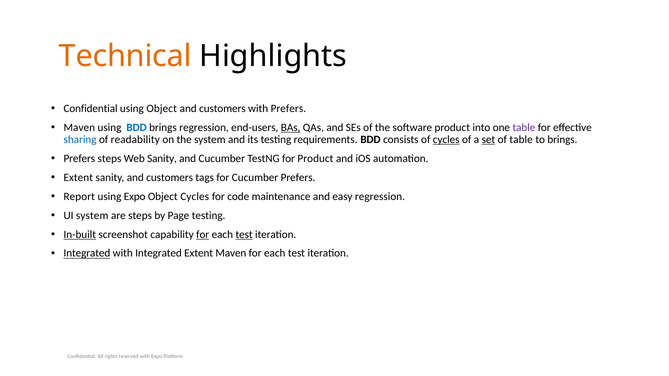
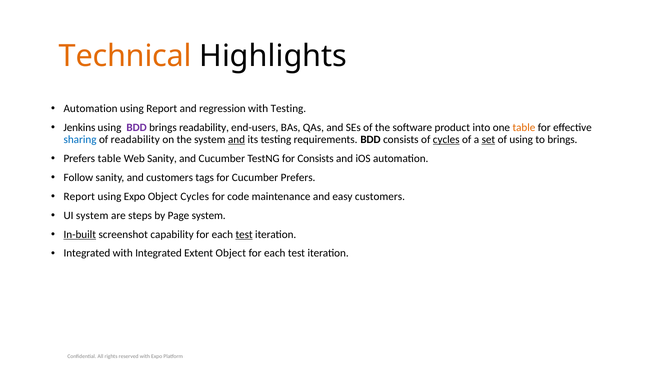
Confidential at (91, 109): Confidential -> Automation
using Object: Object -> Report
customers at (222, 109): customers -> regression
with Prefers: Prefers -> Testing
Maven at (79, 128): Maven -> Jenkins
BDD at (137, 128) colour: blue -> purple
brings regression: regression -> readability
BAs underline: present -> none
table at (524, 128) colour: purple -> orange
and at (237, 140) underline: none -> present
of table: table -> using
Prefers steps: steps -> table
for Product: Product -> Consists
Extent at (78, 178): Extent -> Follow
easy regression: regression -> customers
Page testing: testing -> system
for at (203, 235) underline: present -> none
Integrated at (87, 254) underline: present -> none
Extent Maven: Maven -> Object
